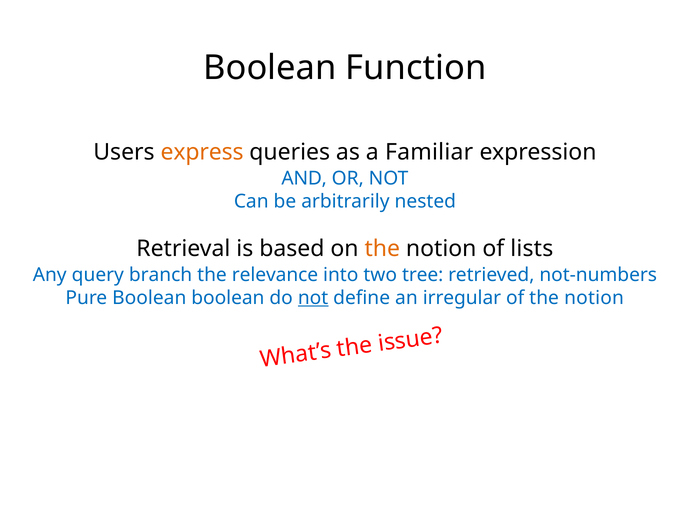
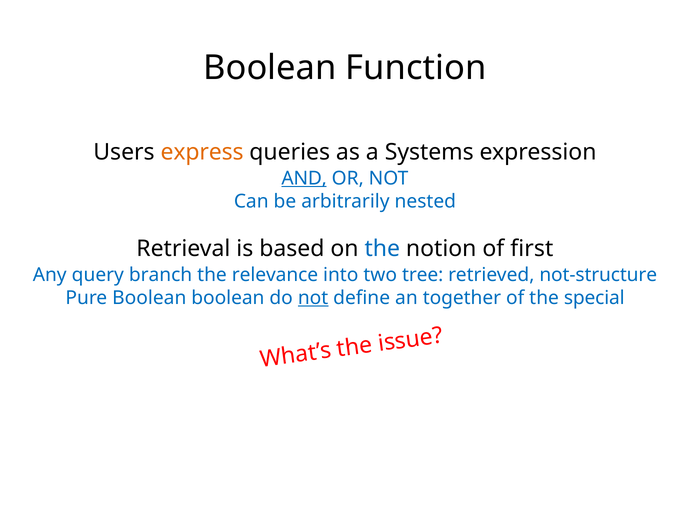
Familiar: Familiar -> Systems
AND underline: none -> present
the at (382, 249) colour: orange -> blue
lists: lists -> first
not-numbers: not-numbers -> not-structure
irregular: irregular -> together
of the notion: notion -> special
